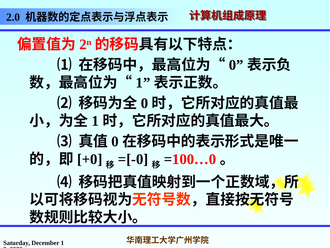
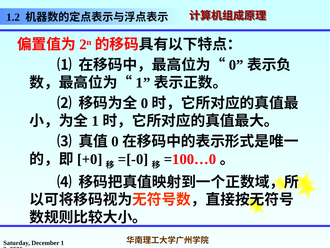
2.0: 2.0 -> 1.2
